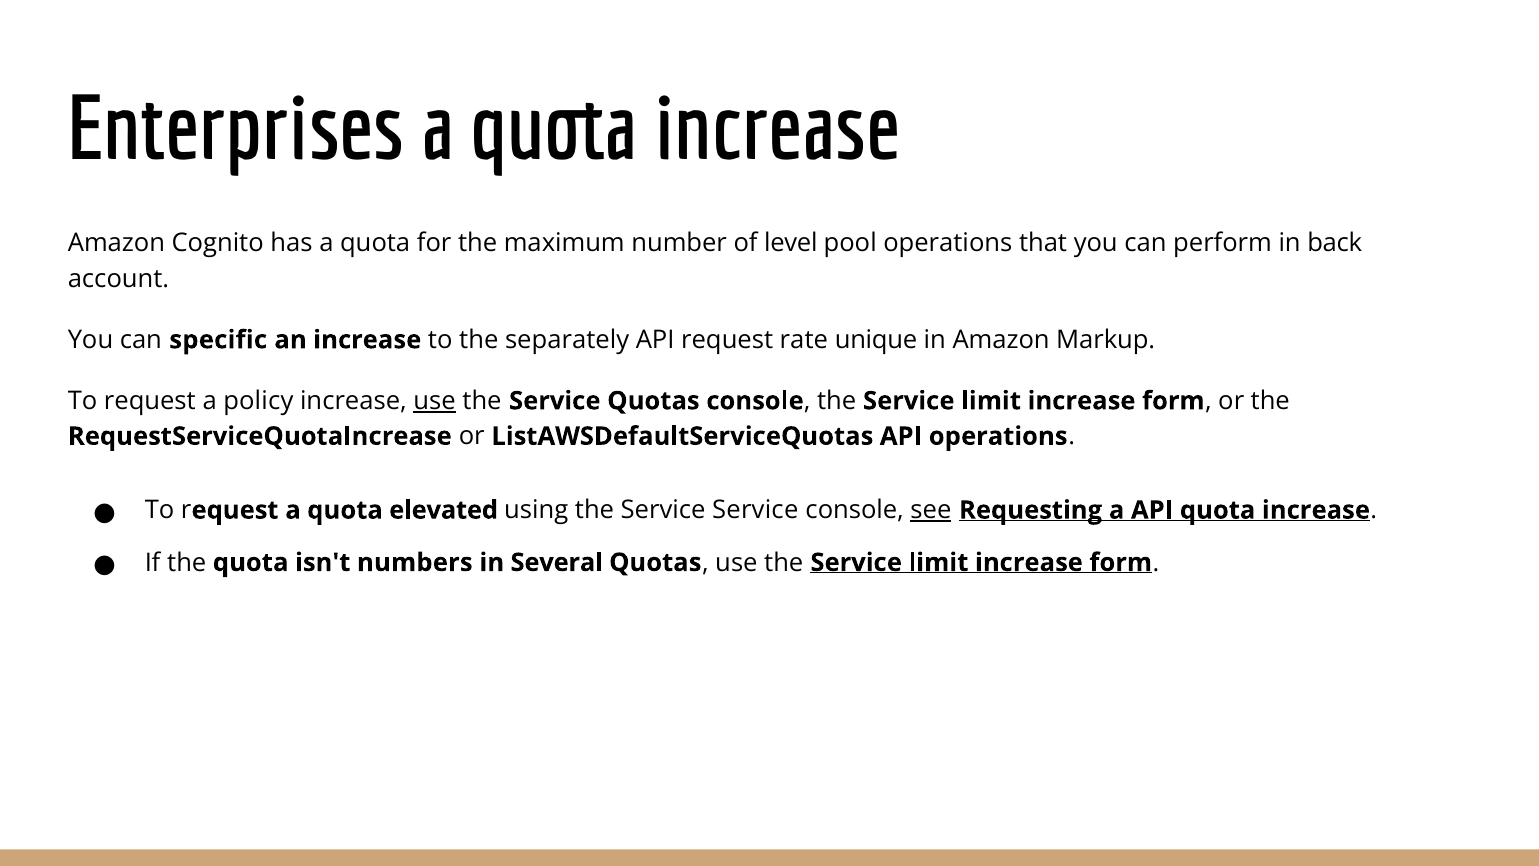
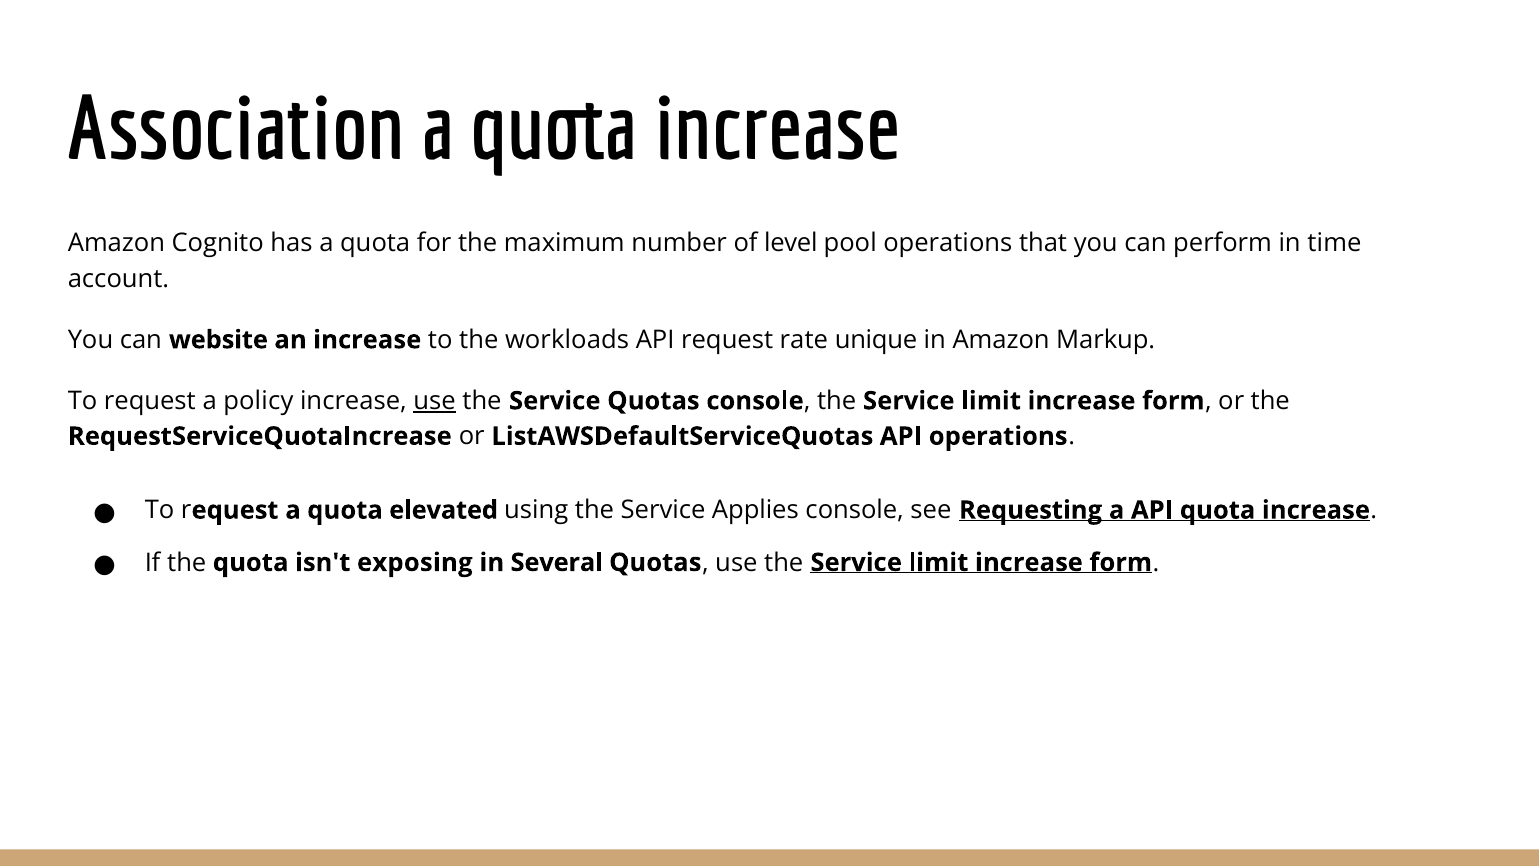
Enterprises: Enterprises -> Association
back: back -> time
specific: specific -> website
separately: separately -> workloads
Service Service: Service -> Applies
see underline: present -> none
numbers: numbers -> exposing
